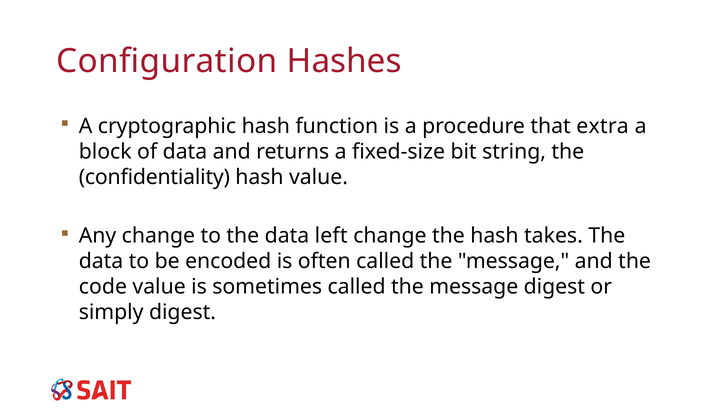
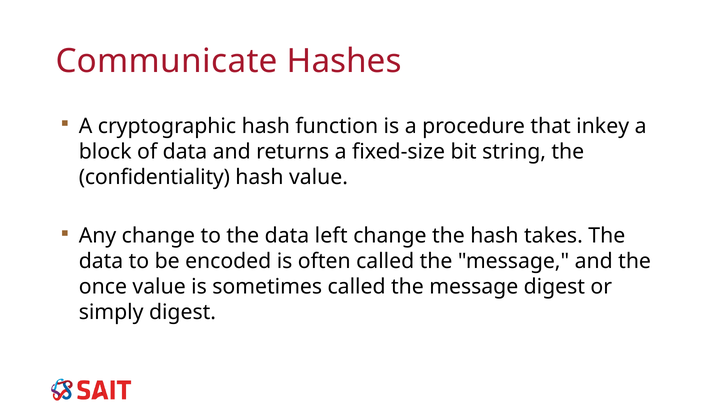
Configuration: Configuration -> Communicate
extra: extra -> inkey
code: code -> once
